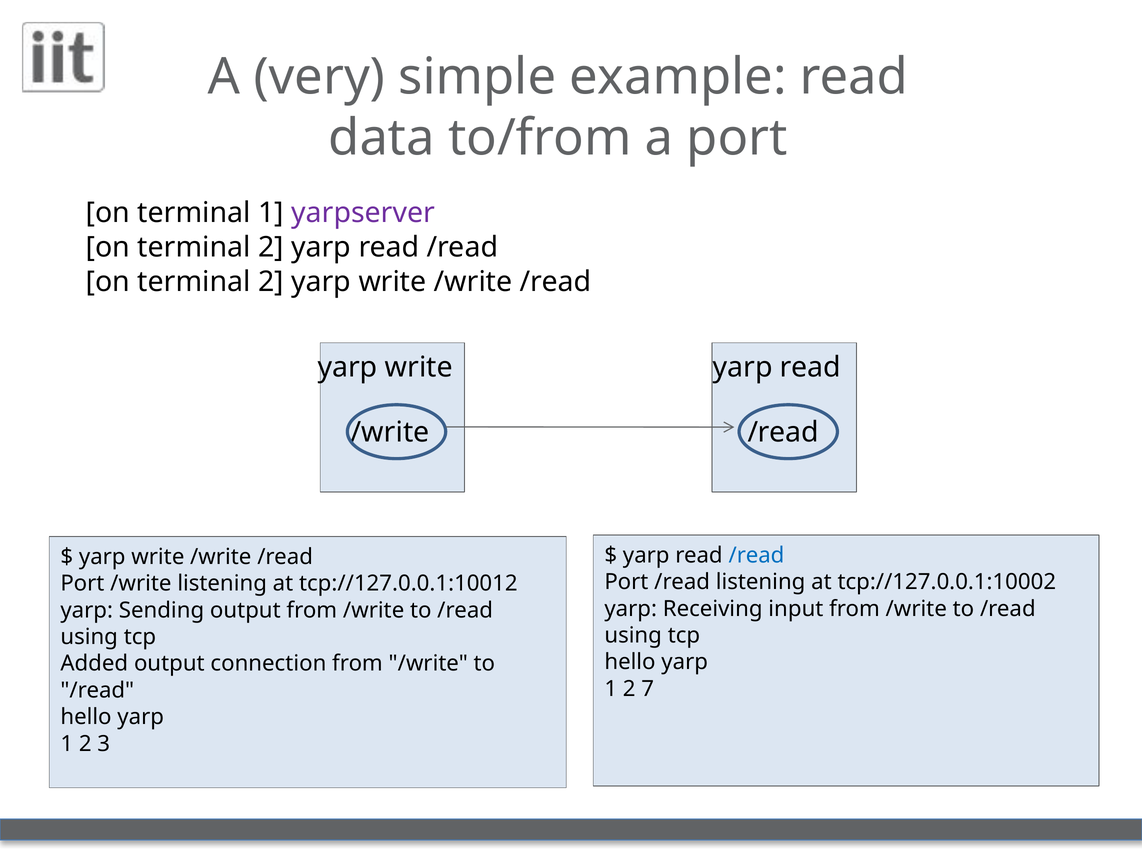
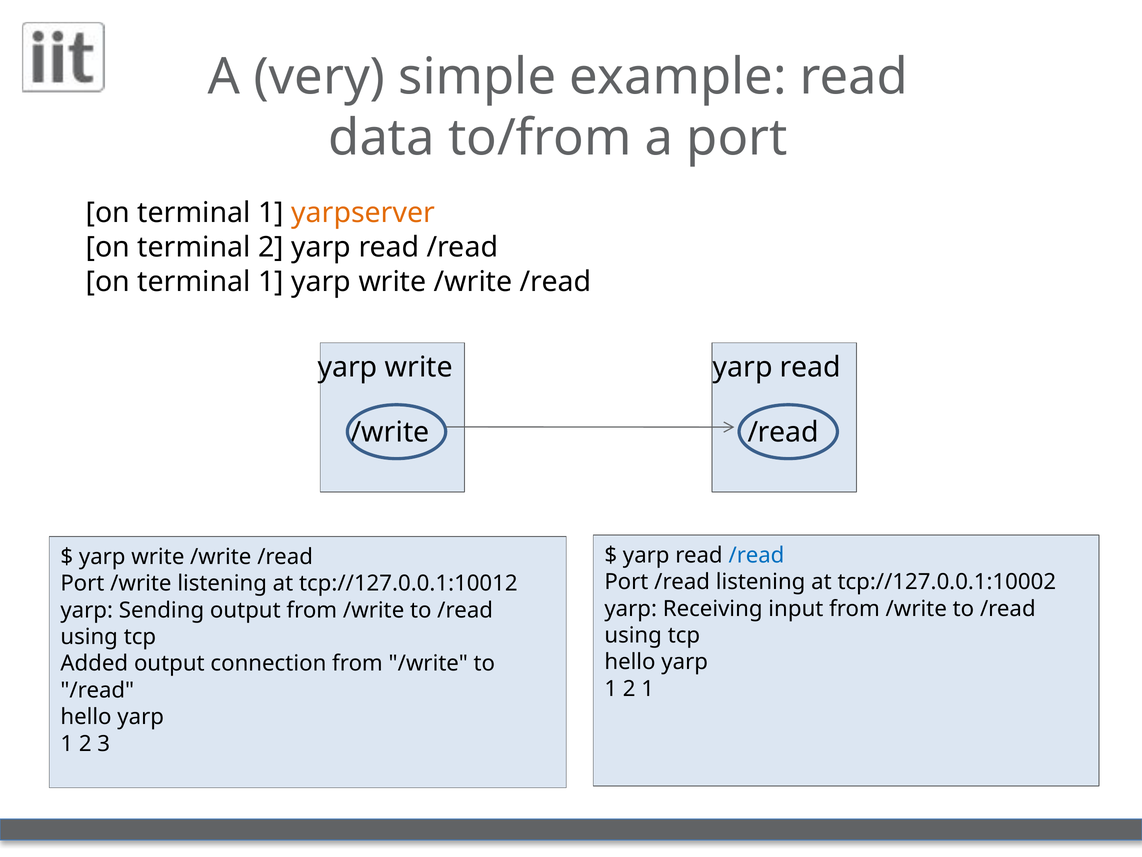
yarpserver colour: purple -> orange
2 at (271, 281): 2 -> 1
2 7: 7 -> 1
